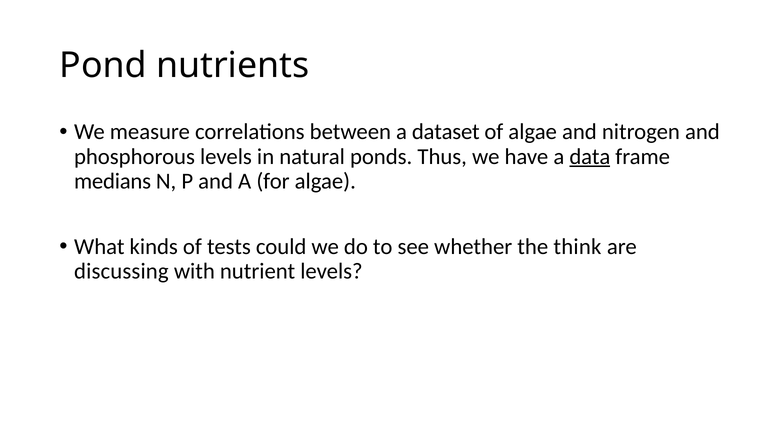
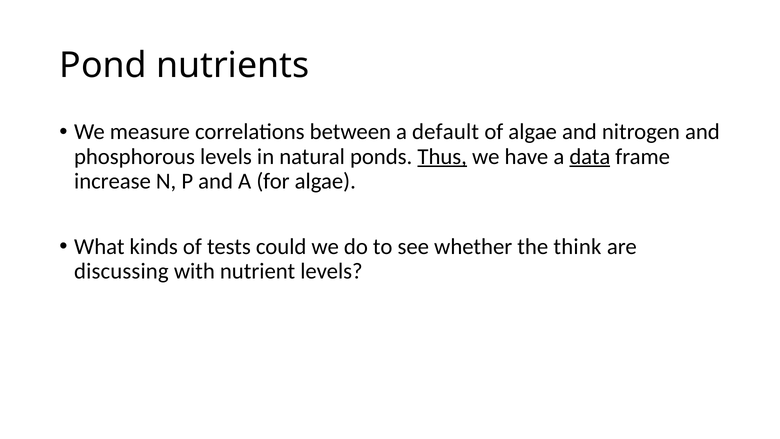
dataset: dataset -> default
Thus underline: none -> present
medians: medians -> increase
